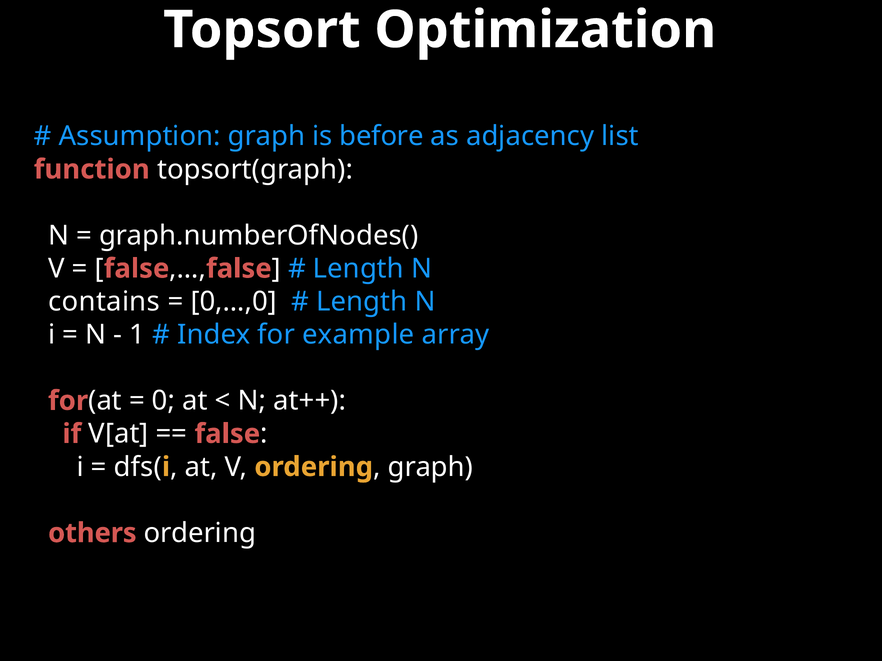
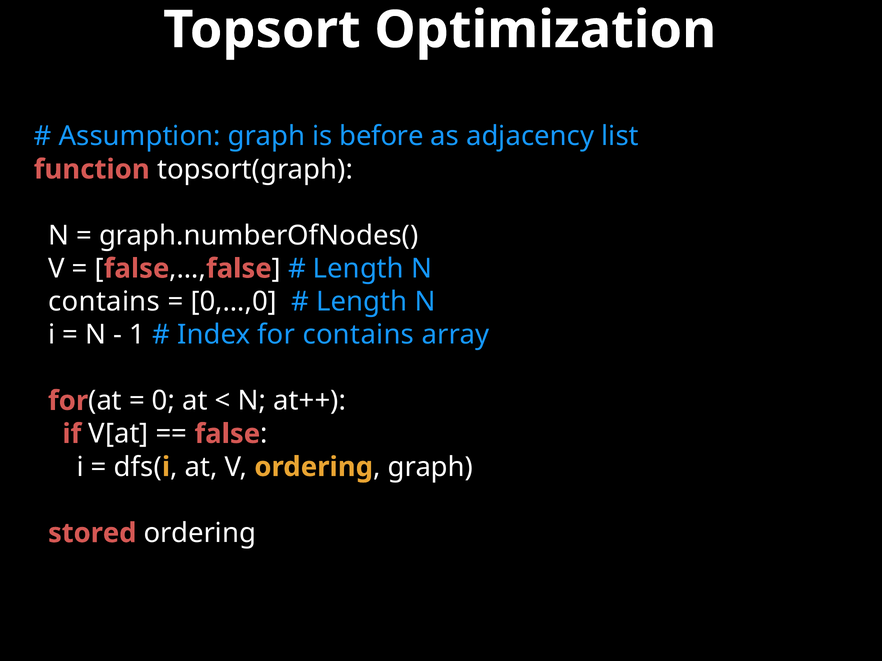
for example: example -> contains
others: others -> stored
